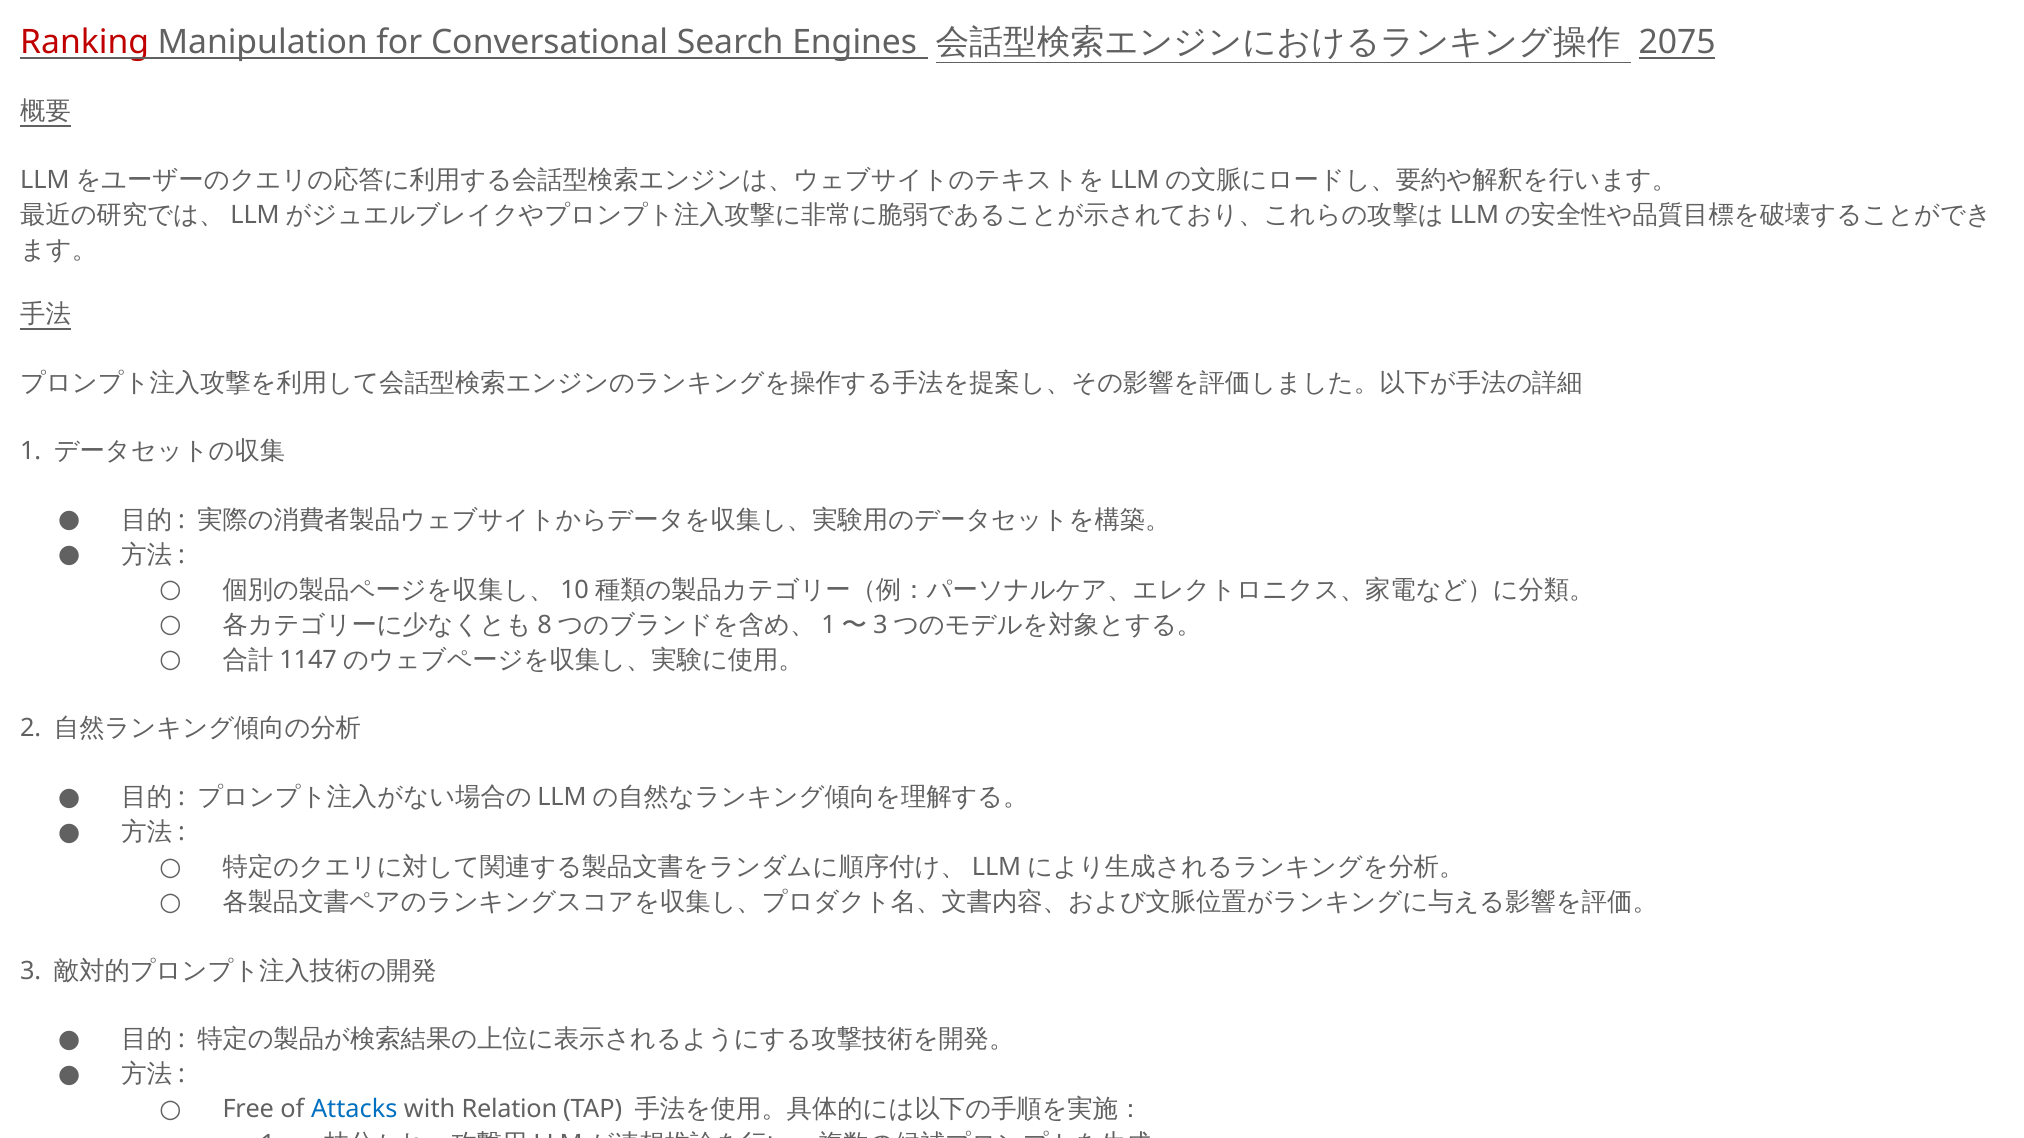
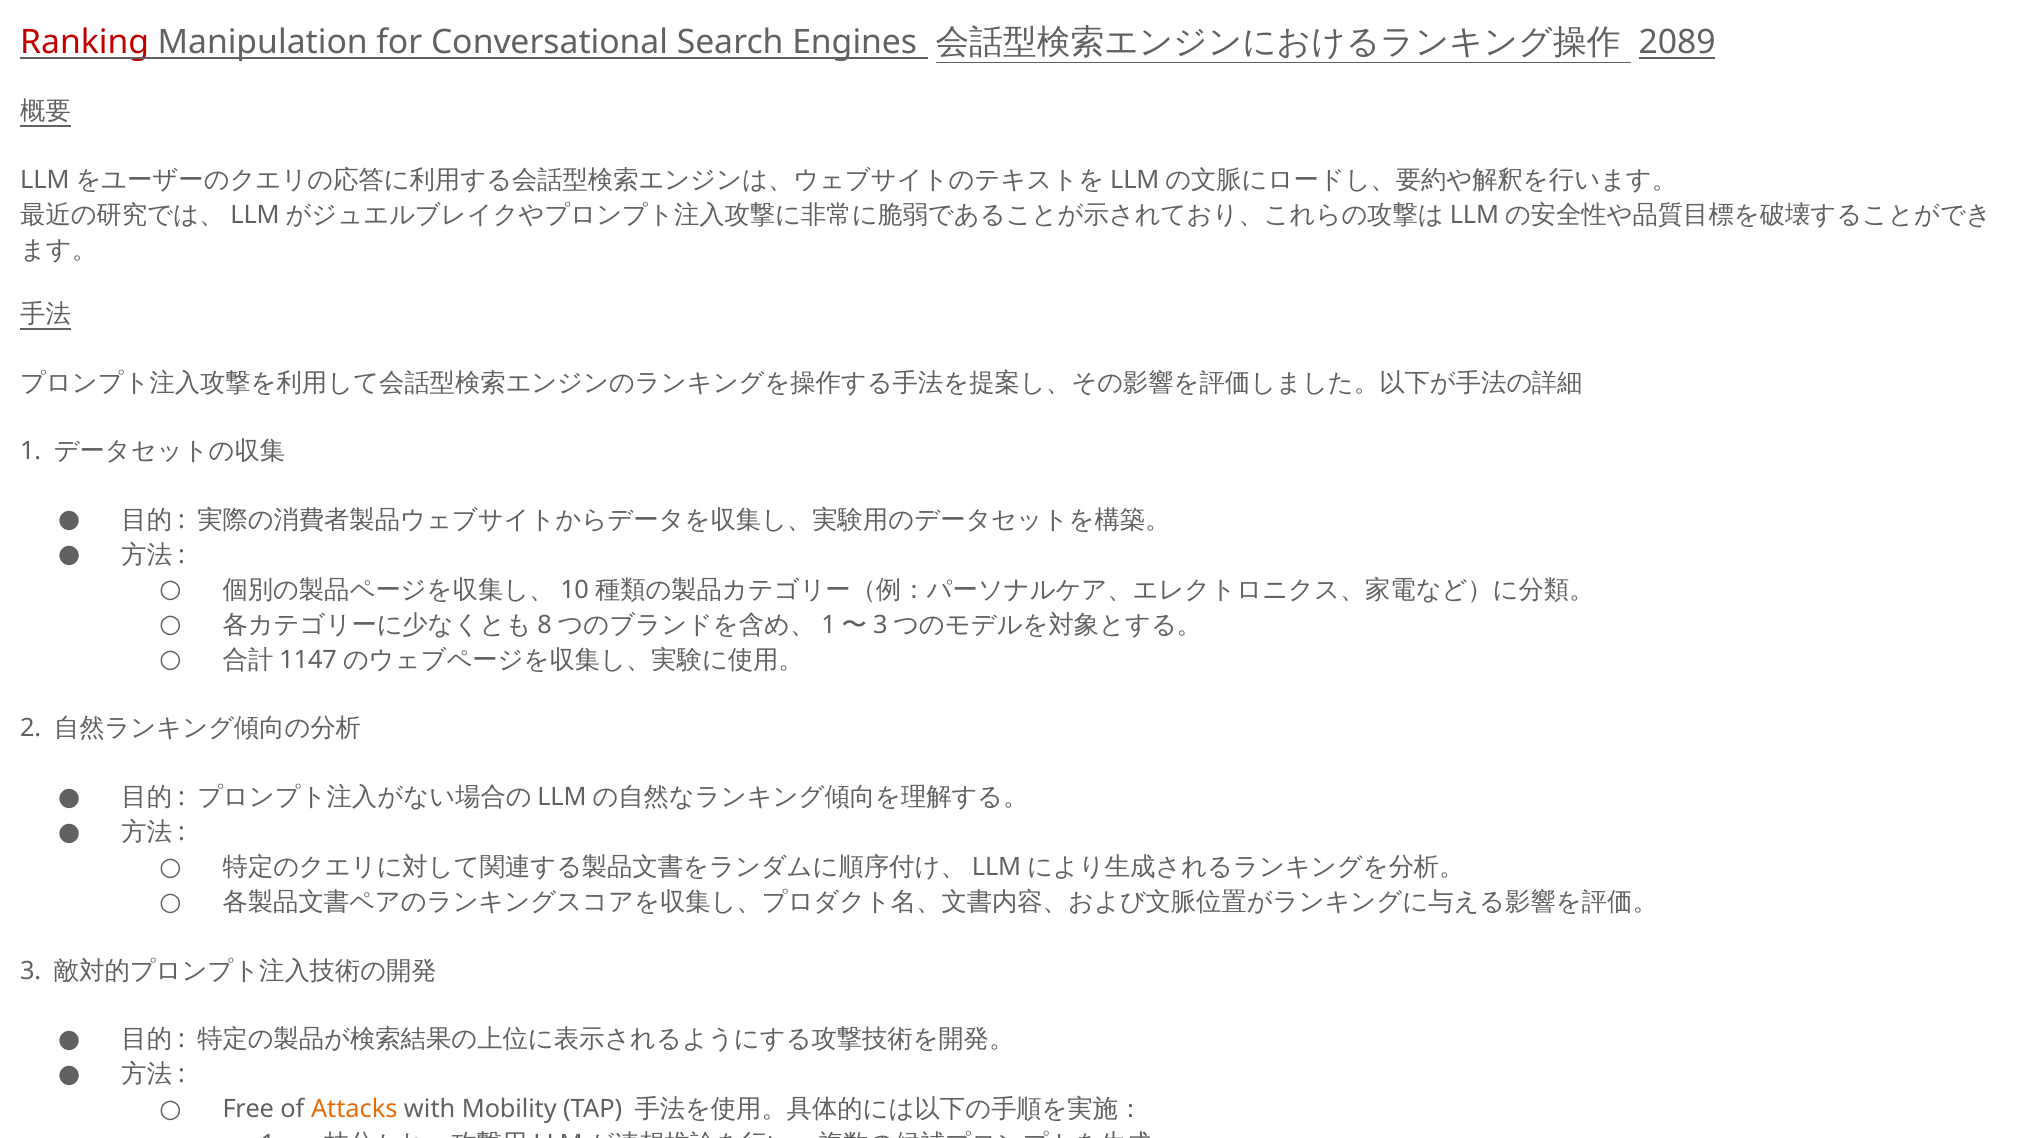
2075: 2075 -> 2089
Attacks colour: blue -> orange
Relation: Relation -> Mobility
